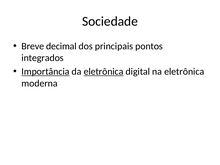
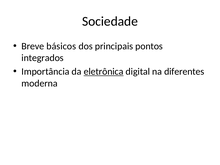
decimal: decimal -> básicos
Importância underline: present -> none
na eletrônica: eletrônica -> diferentes
